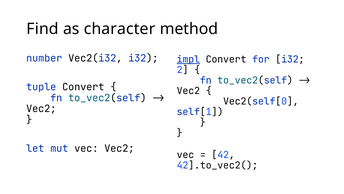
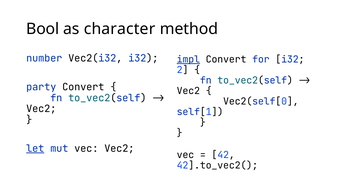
Find: Find -> Bool
tuple: tuple -> party
let underline: none -> present
